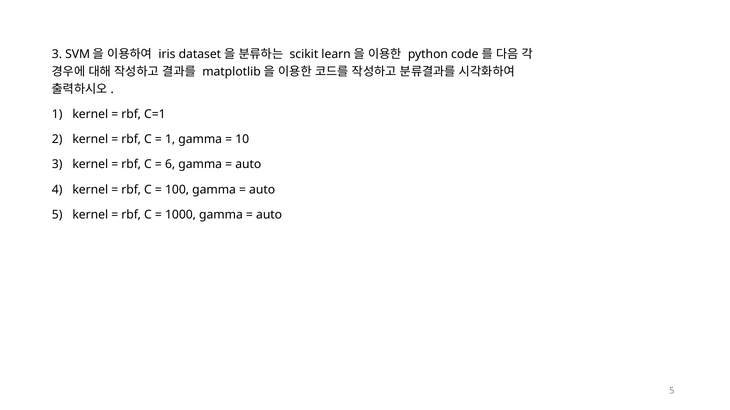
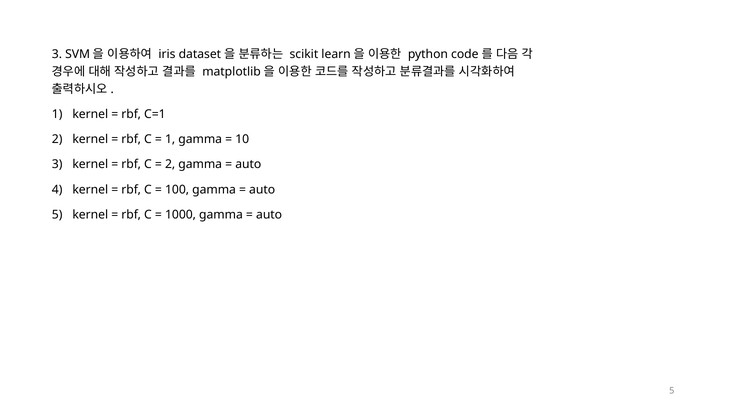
6 at (170, 165): 6 -> 2
